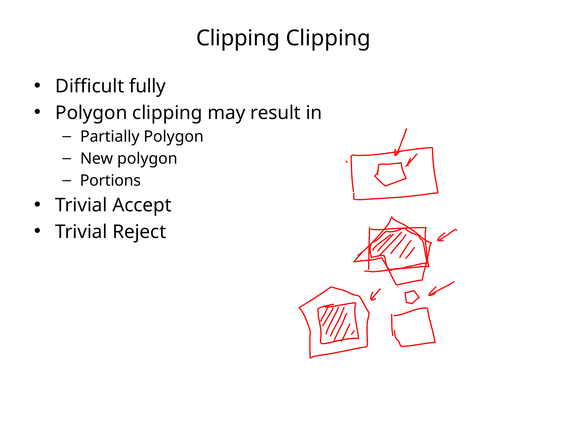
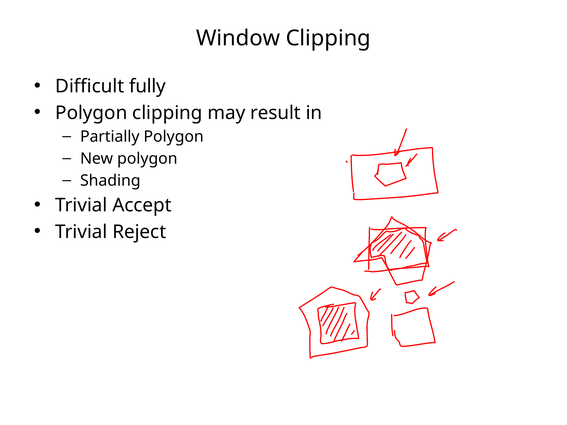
Clipping at (238, 38): Clipping -> Window
Portions: Portions -> Shading
